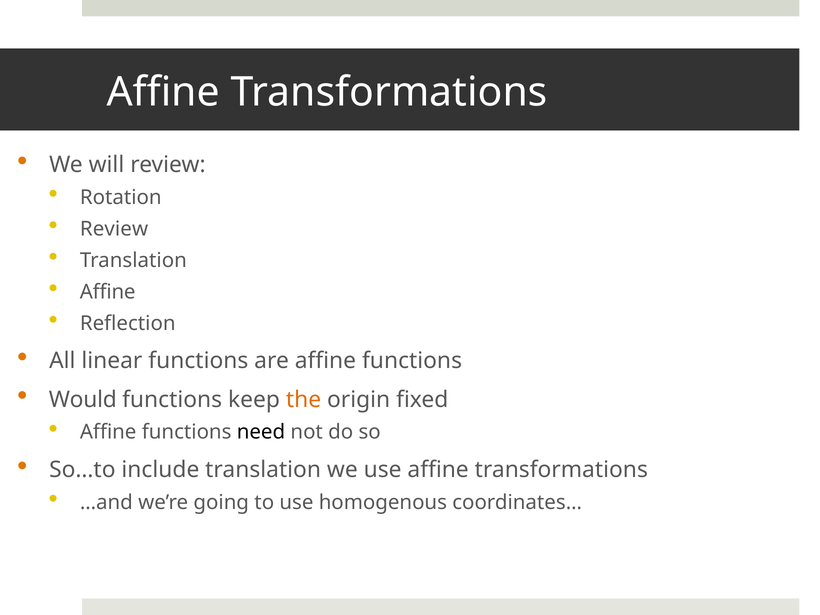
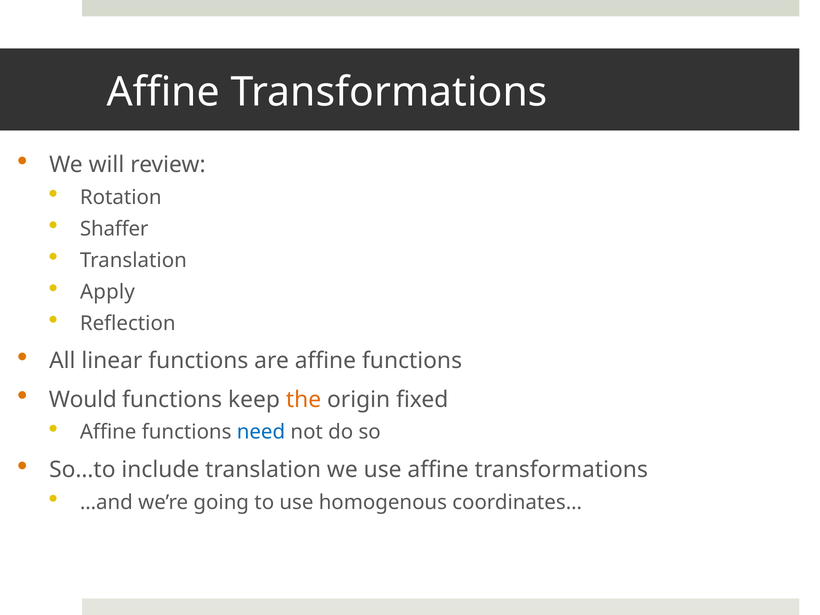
Review at (114, 229): Review -> Shaffer
Affine at (108, 292): Affine -> Apply
need colour: black -> blue
